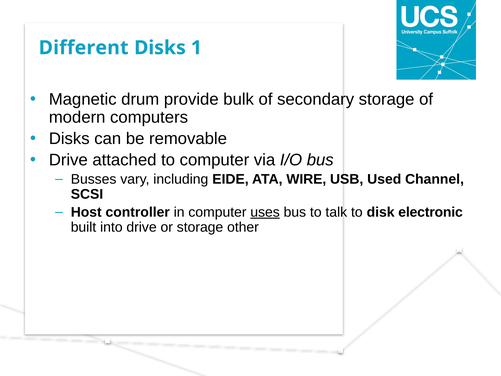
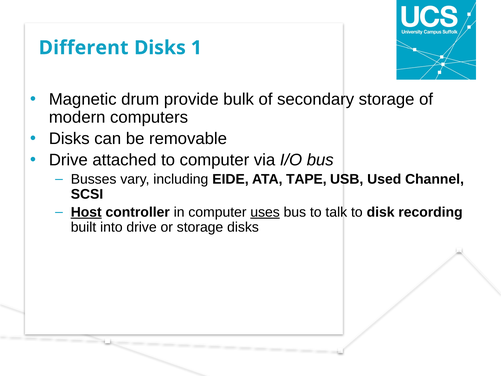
WIRE: WIRE -> TAPE
Host underline: none -> present
electronic: electronic -> recording
storage other: other -> disks
